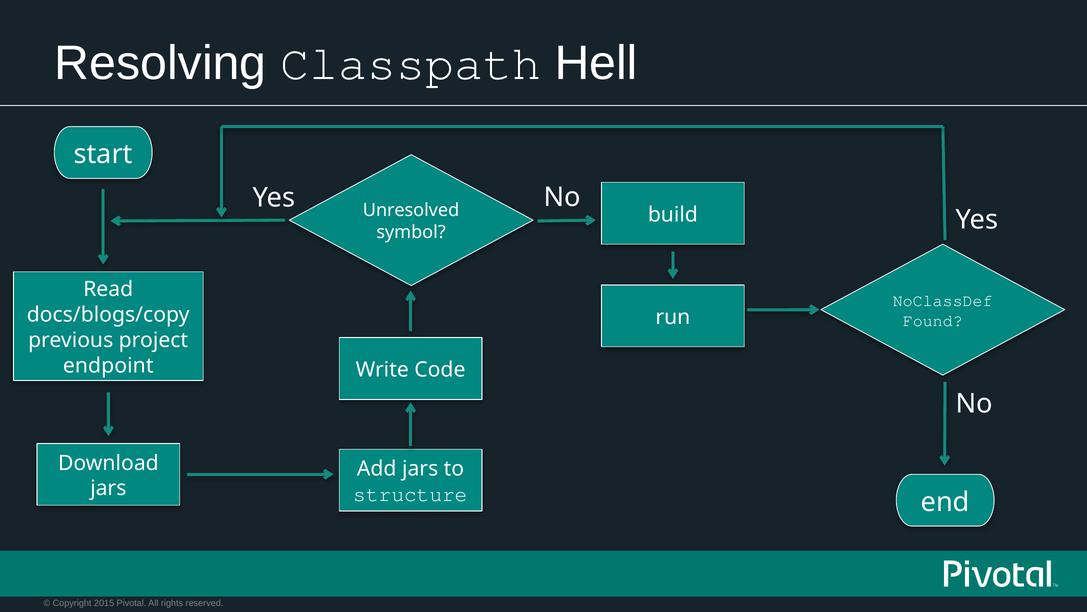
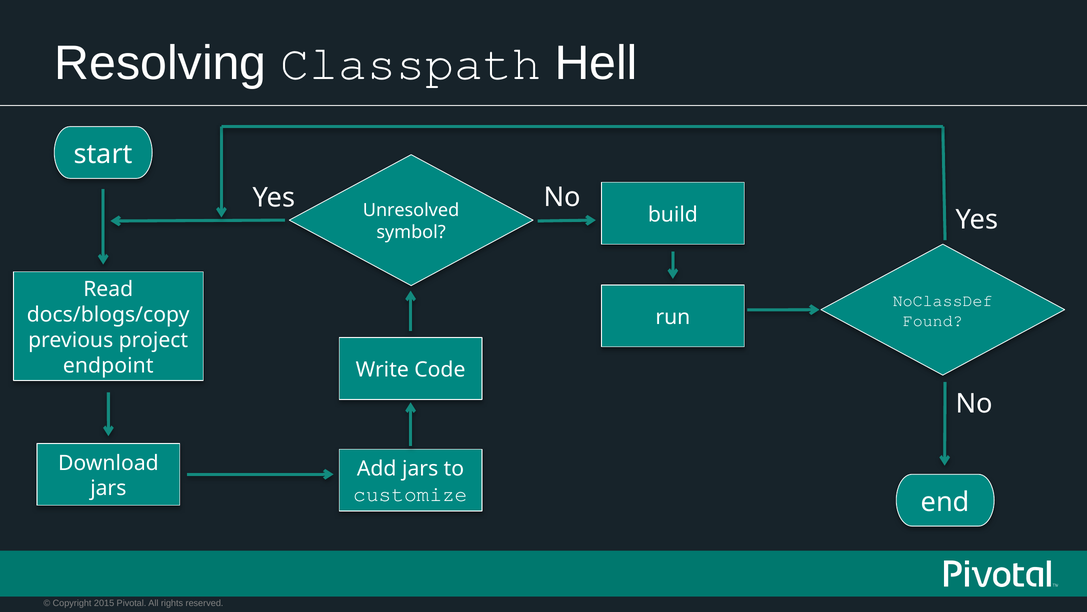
structure: structure -> customize
